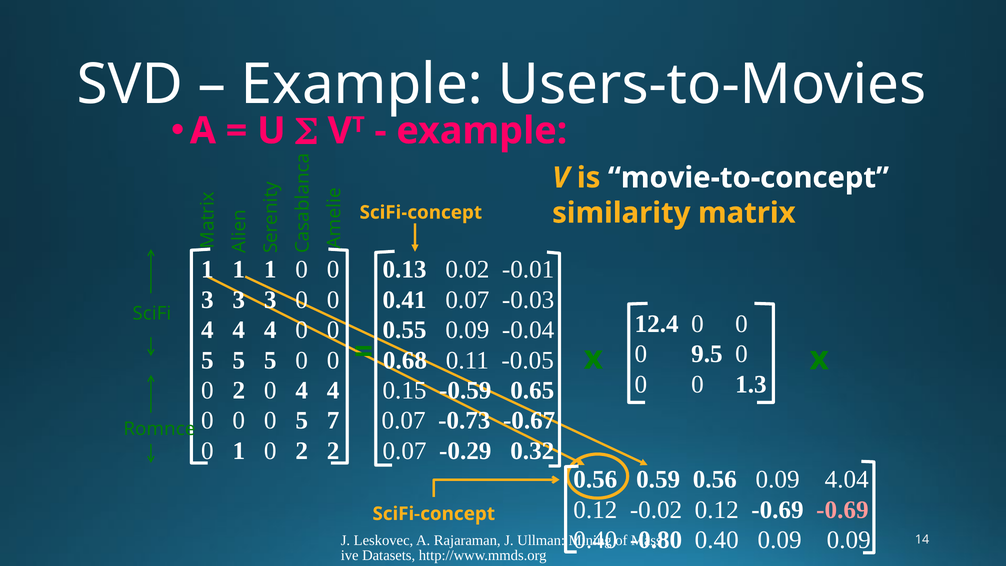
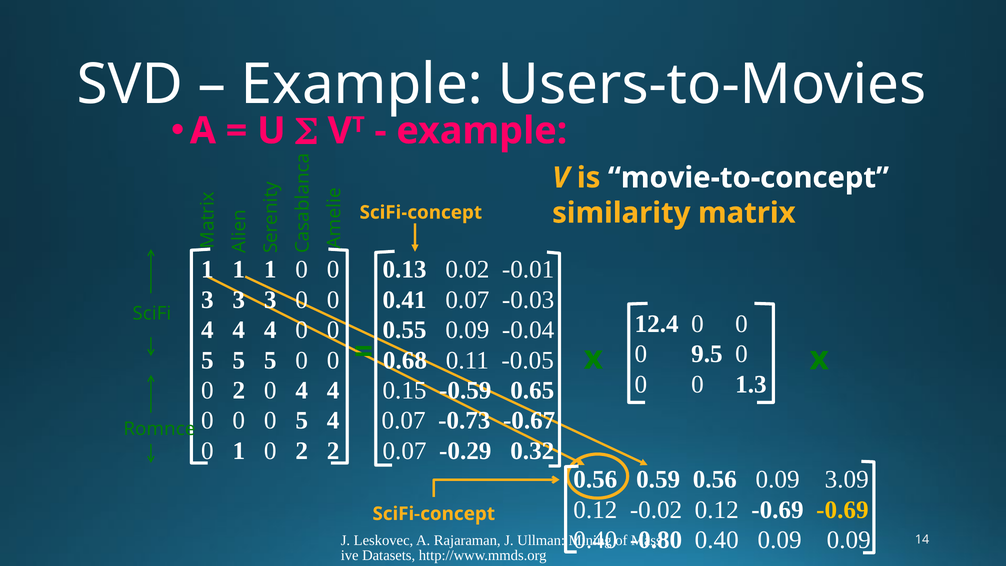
5 7: 7 -> 4
4.04: 4.04 -> 3.09
-0.69 at (842, 510) colour: pink -> yellow
